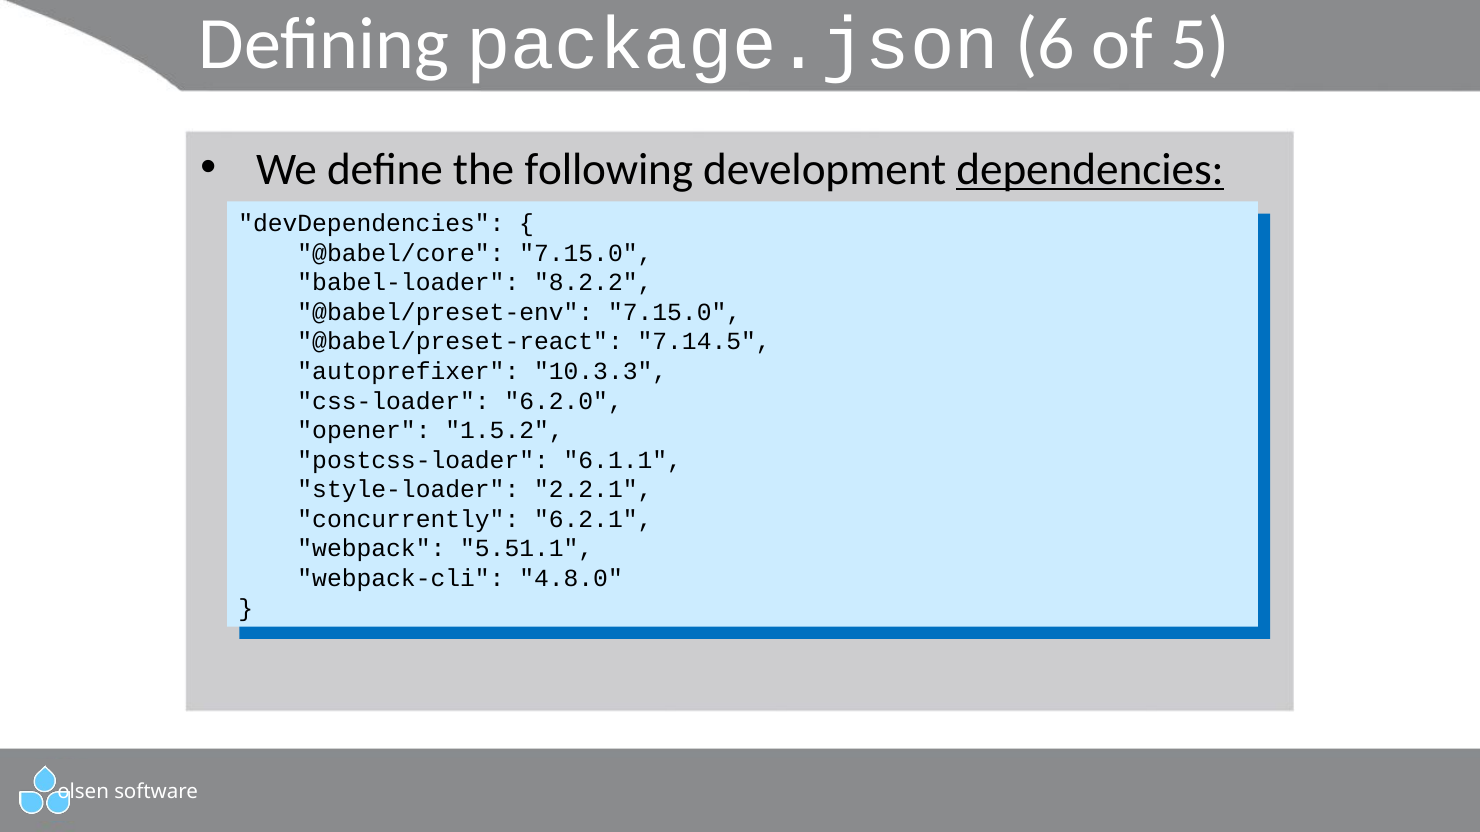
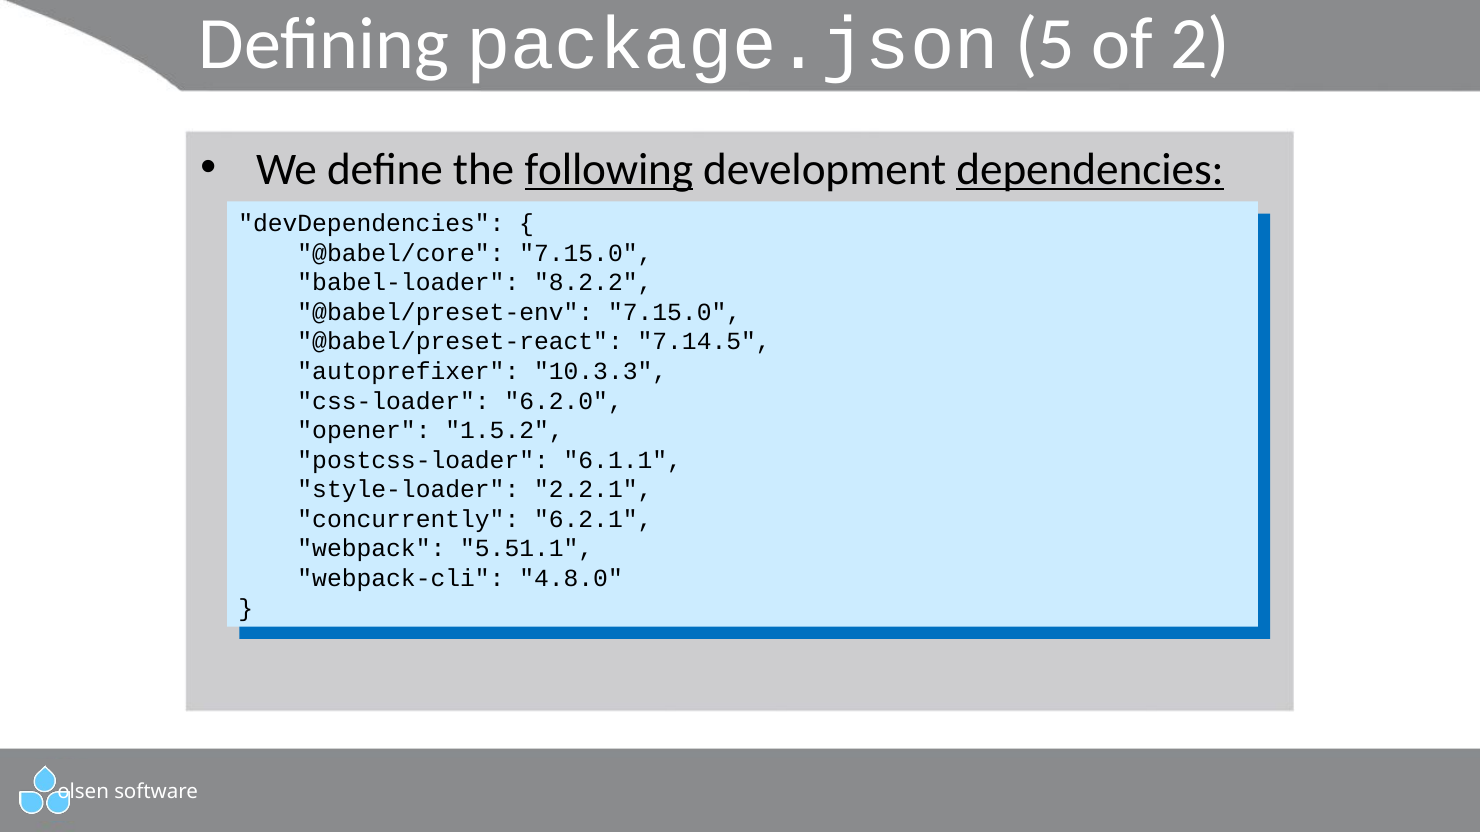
6: 6 -> 5
5: 5 -> 2
following underline: none -> present
